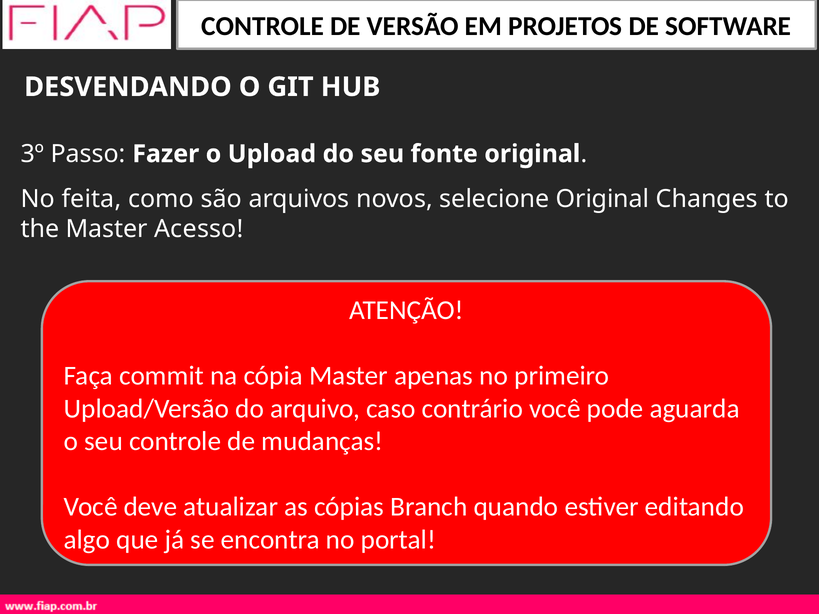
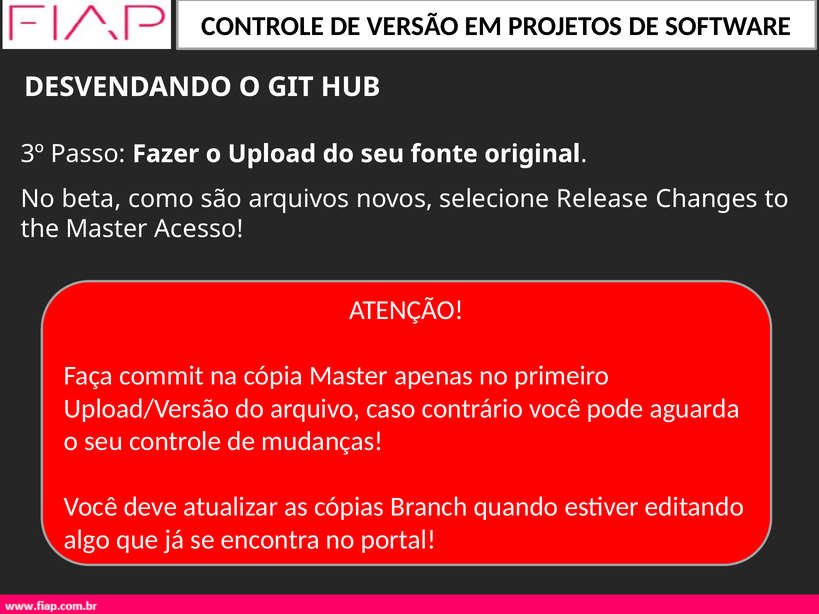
feita: feita -> beta
selecione Original: Original -> Release
